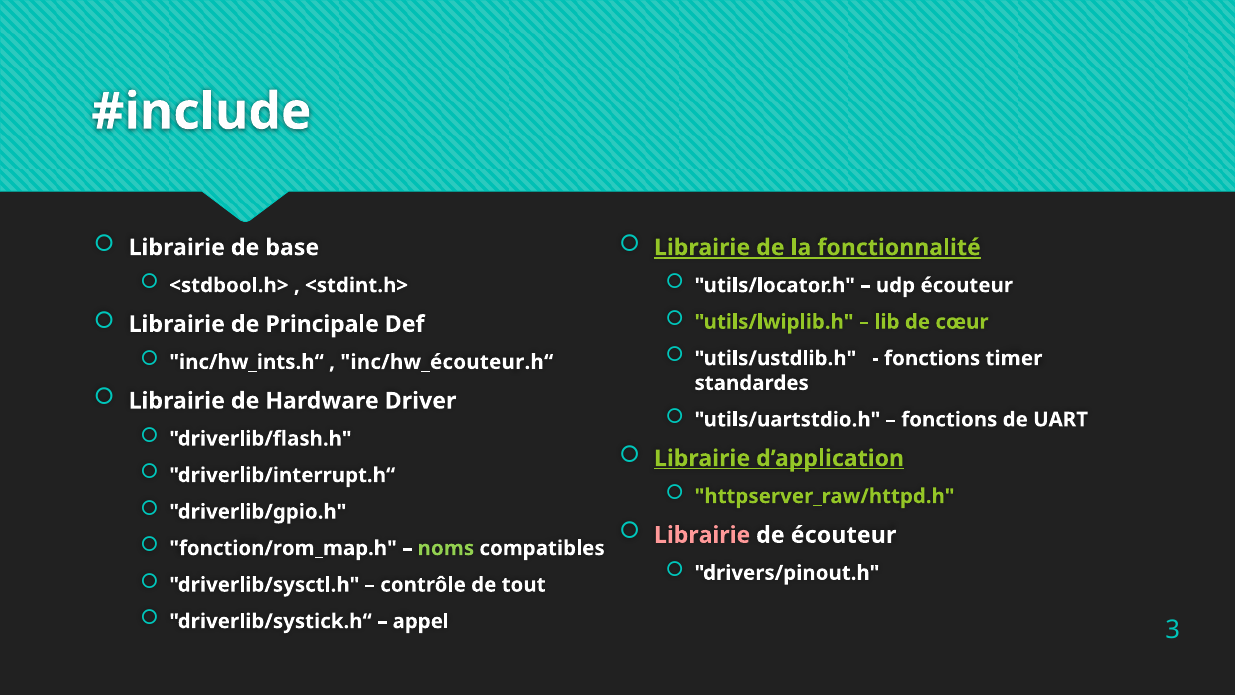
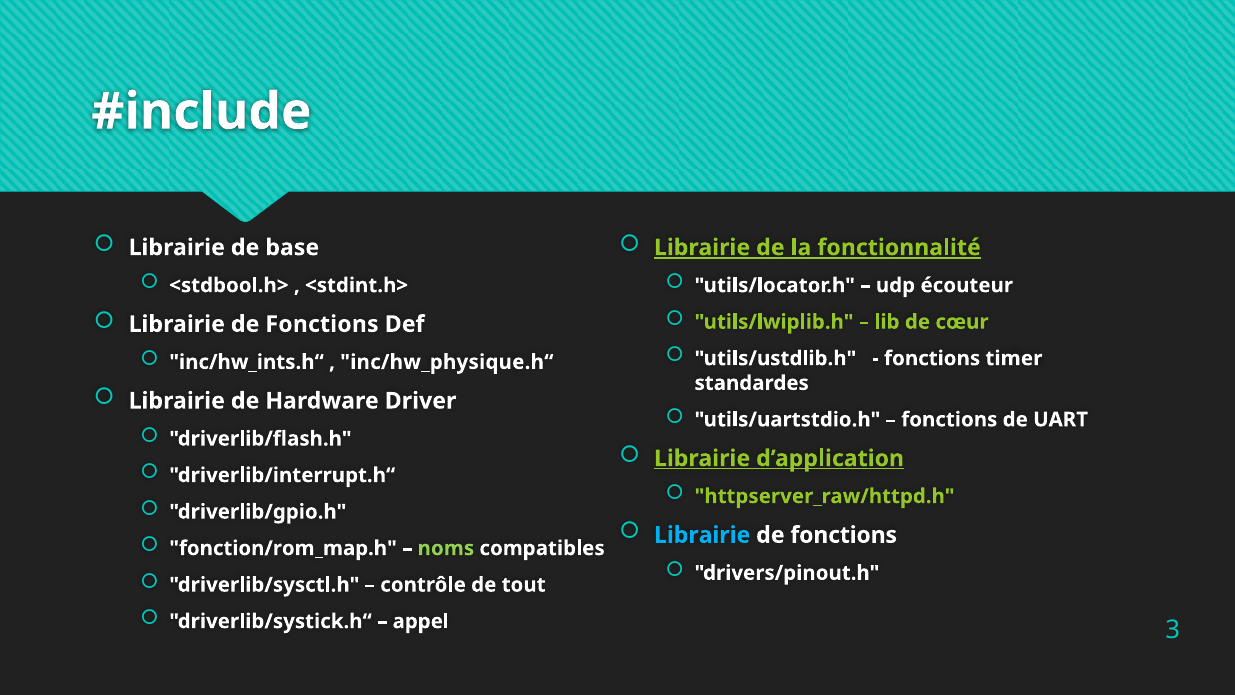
Principale at (322, 324): Principale -> Fonctions
inc/hw_écouteur.h“: inc/hw_écouteur.h“ -> inc/hw_physique.h“
Librairie at (702, 535) colour: pink -> light blue
écouteur at (844, 535): écouteur -> fonctions
